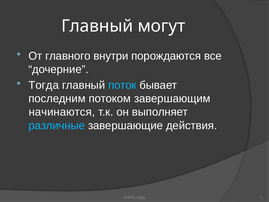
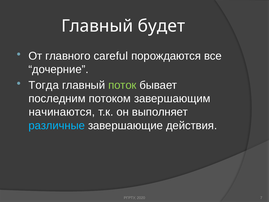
могут: могут -> будет
внутри: внутри -> careful
поток colour: light blue -> light green
